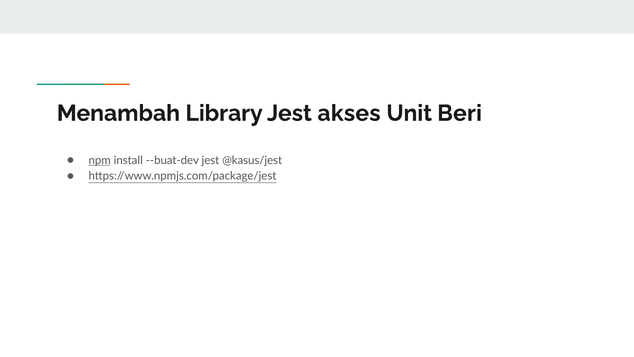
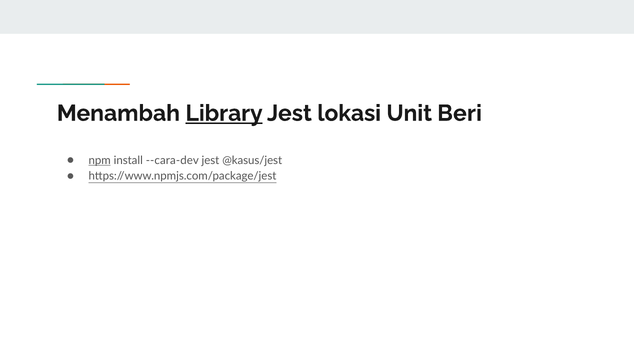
Library underline: none -> present
akses: akses -> lokasi
--buat-dev: --buat-dev -> --cara-dev
